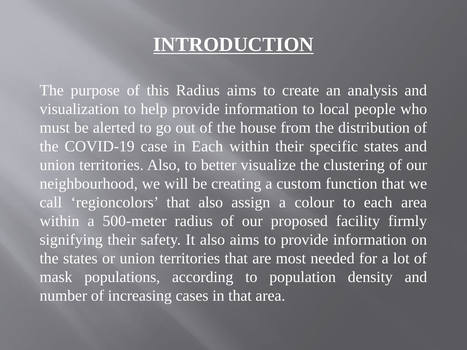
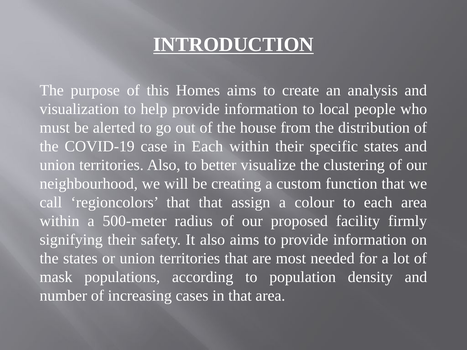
this Radius: Radius -> Homes
that also: also -> that
